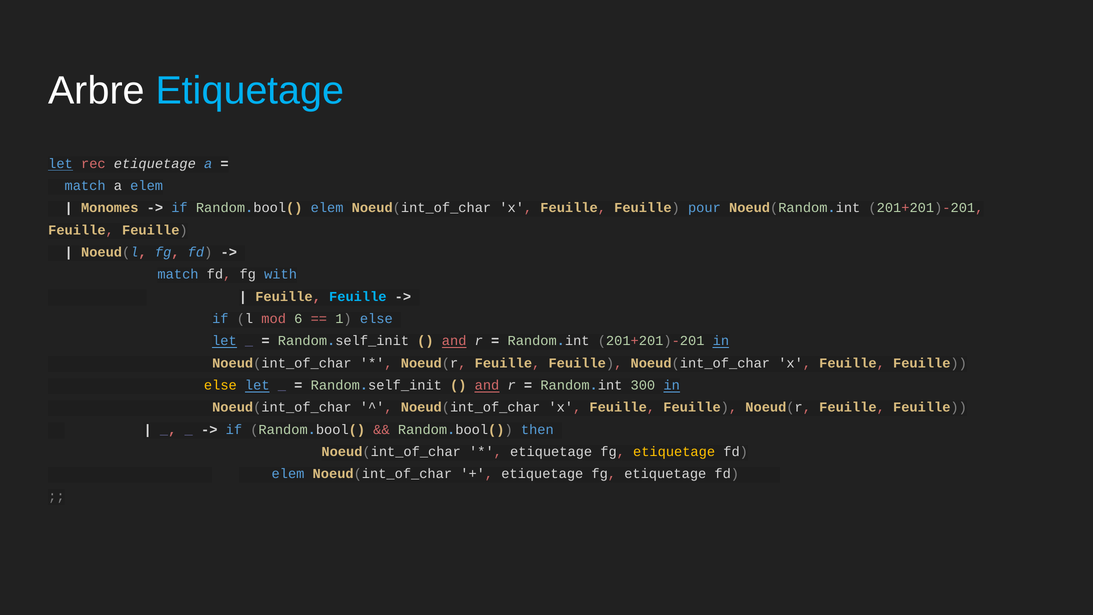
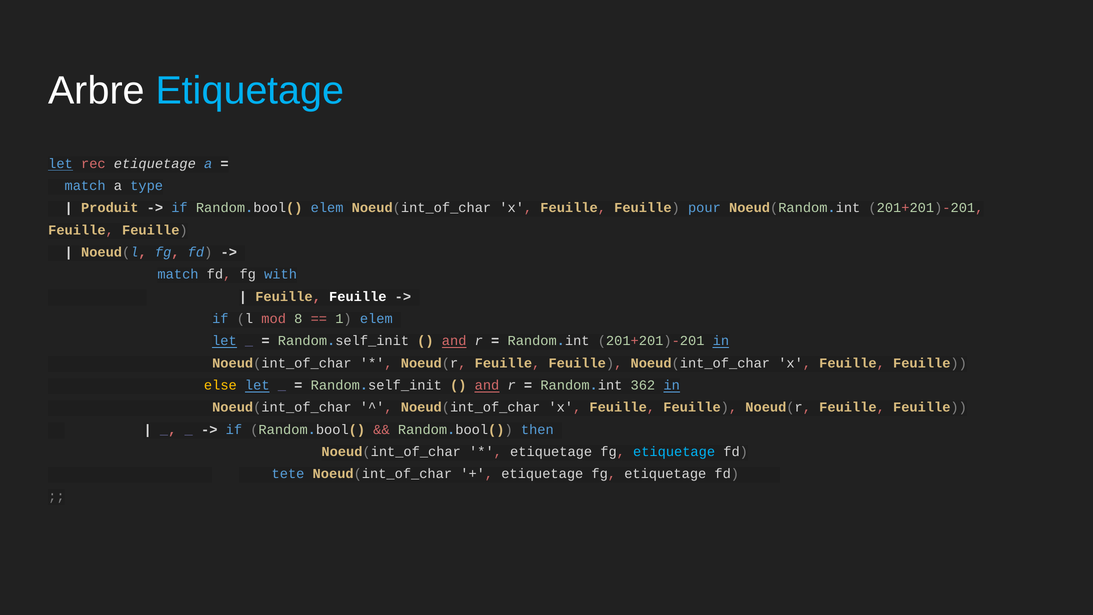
a elem: elem -> type
Monomes: Monomes -> Produit
Feuille at (358, 297) colour: light blue -> white
6: 6 -> 8
1 else: else -> elem
300: 300 -> 362
etiquetage at (674, 452) colour: yellow -> light blue
elem at (288, 474): elem -> tete
